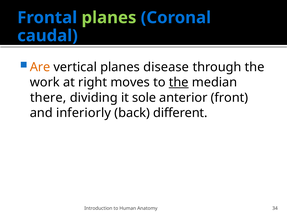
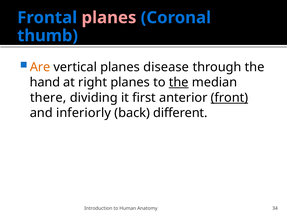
planes at (109, 18) colour: light green -> pink
caudal: caudal -> thumb
work: work -> hand
right moves: moves -> planes
sole: sole -> first
front underline: none -> present
